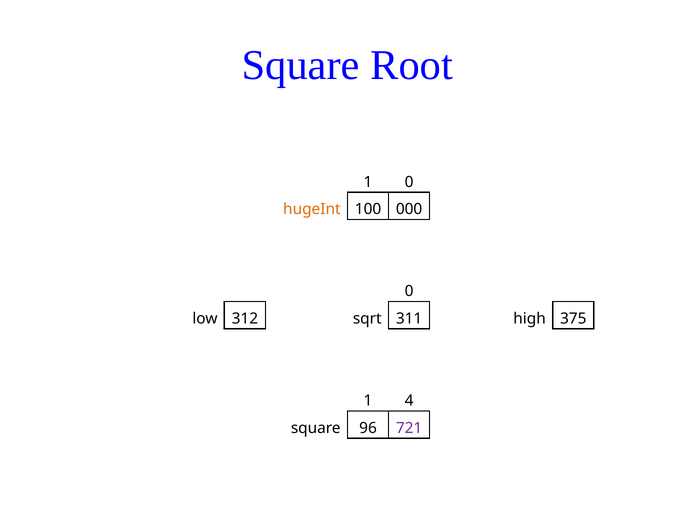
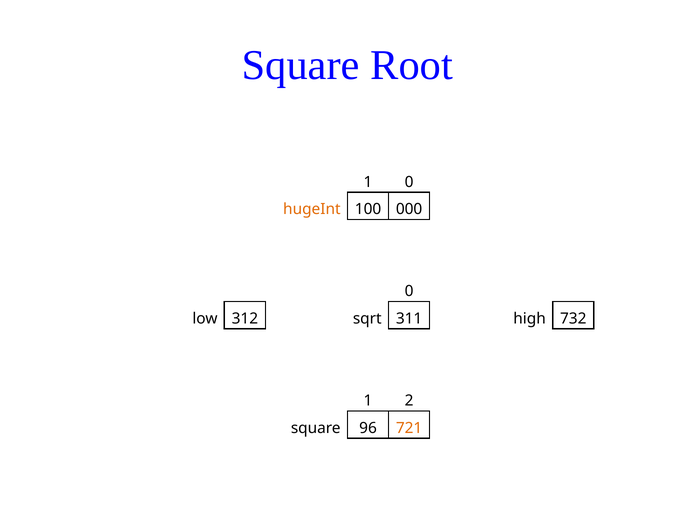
375: 375 -> 732
4: 4 -> 2
721 colour: purple -> orange
